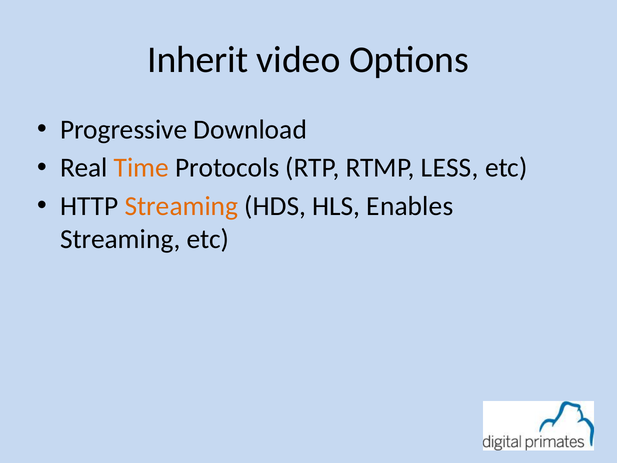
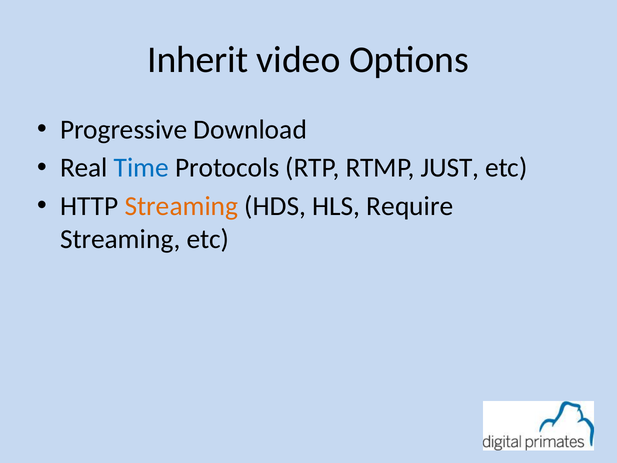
Time colour: orange -> blue
LESS: LESS -> JUST
Enables: Enables -> Require
